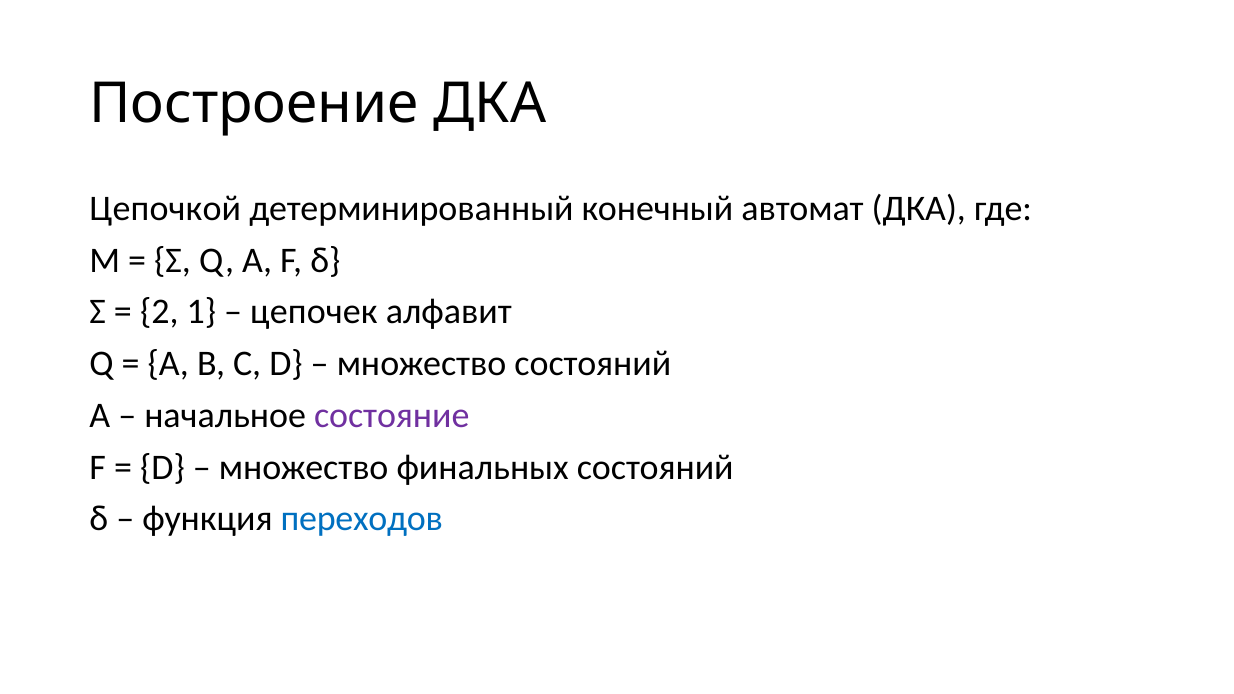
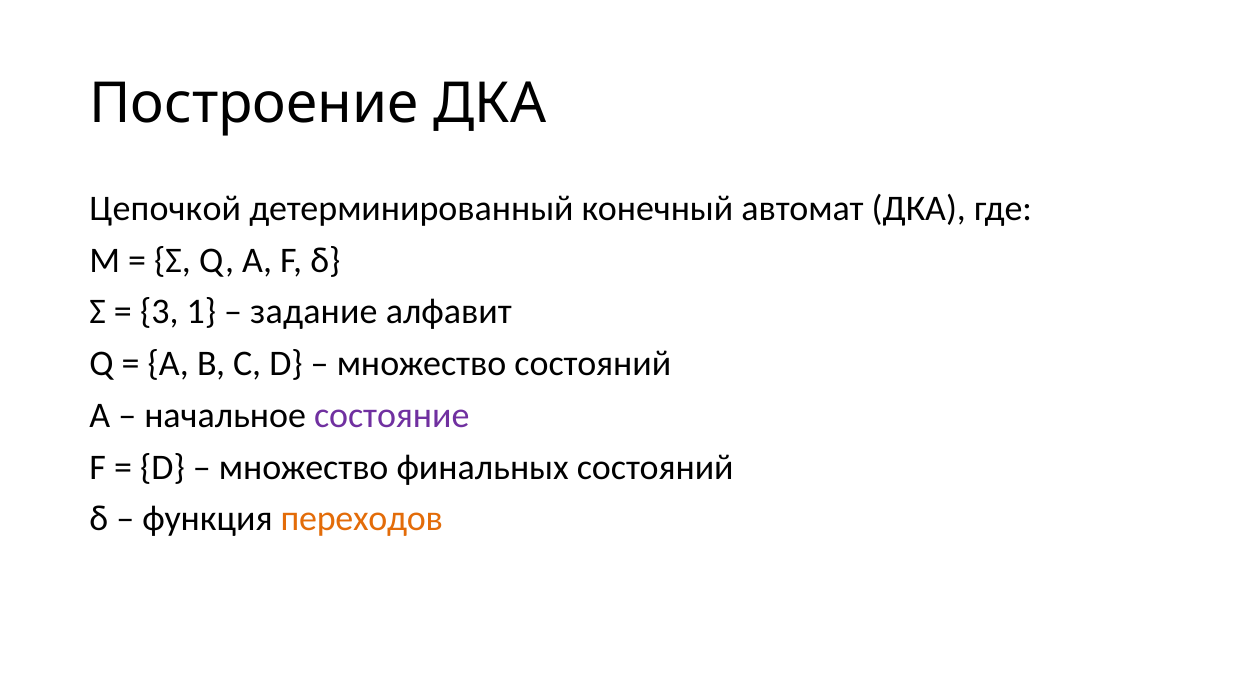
2: 2 -> 3
цепочек: цепочек -> задание
переходов colour: blue -> orange
